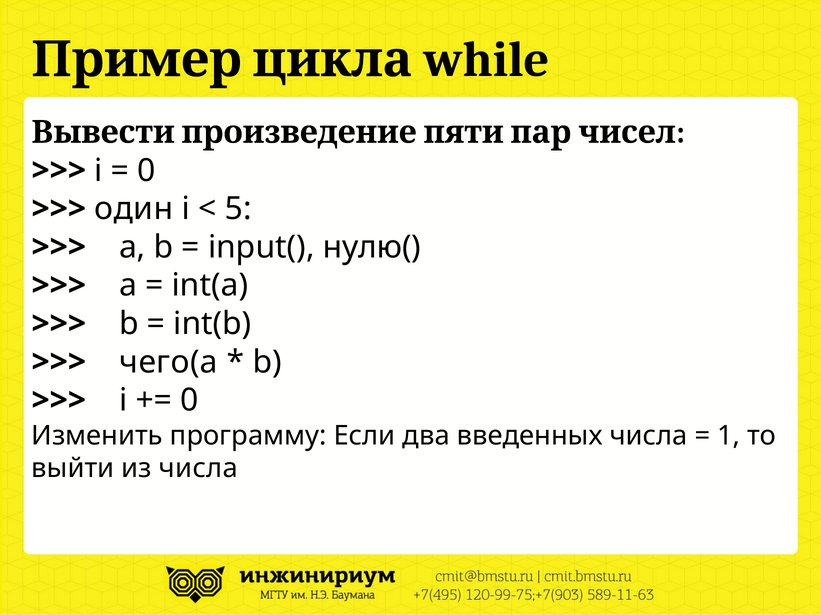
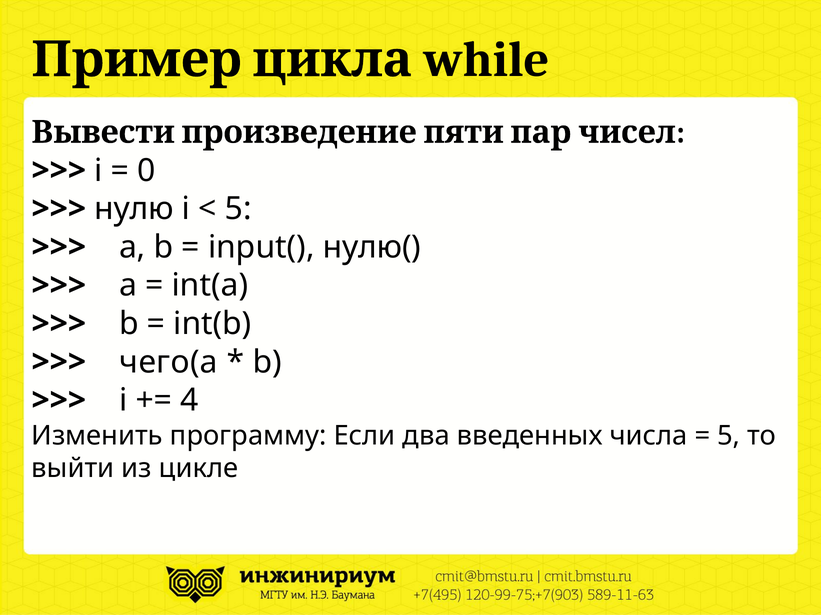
один: один -> нулю
0 at (189, 401): 0 -> 4
1 at (729, 436): 1 -> 5
из числа: числа -> цикле
